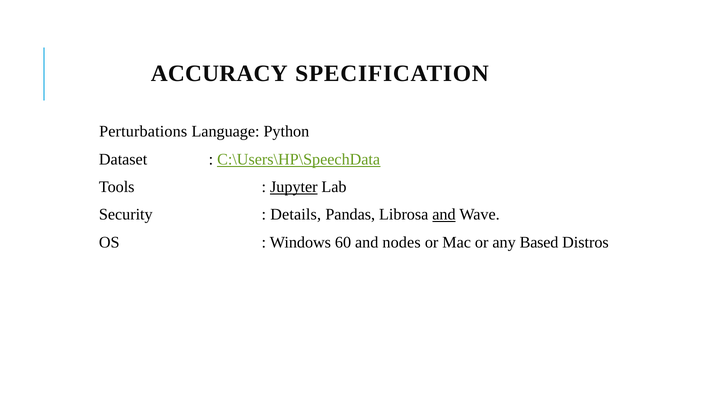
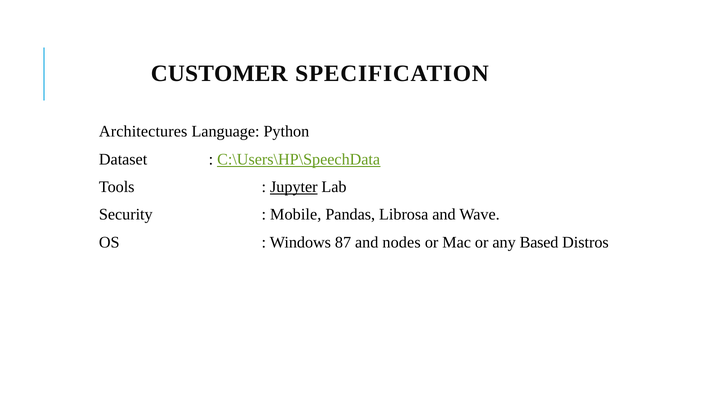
ACCURACY: ACCURACY -> CUSTOMER
Perturbations: Perturbations -> Architectures
Details: Details -> Mobile
and at (444, 215) underline: present -> none
60: 60 -> 87
